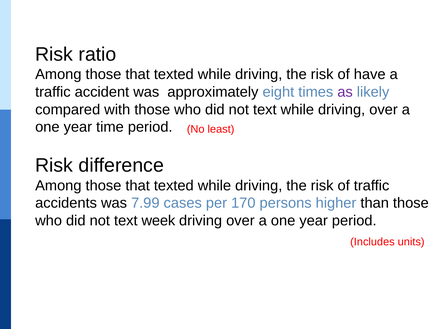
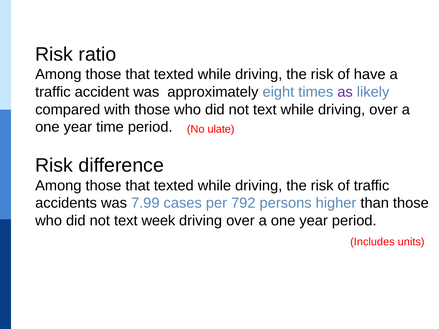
least: least -> ulate
170: 170 -> 792
